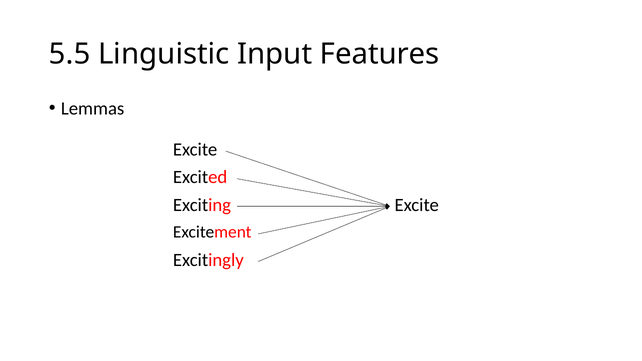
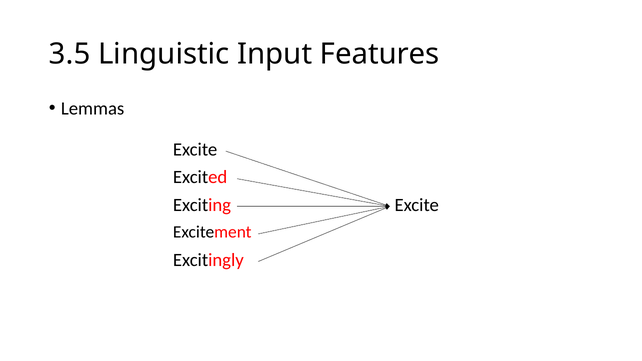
5.5: 5.5 -> 3.5
